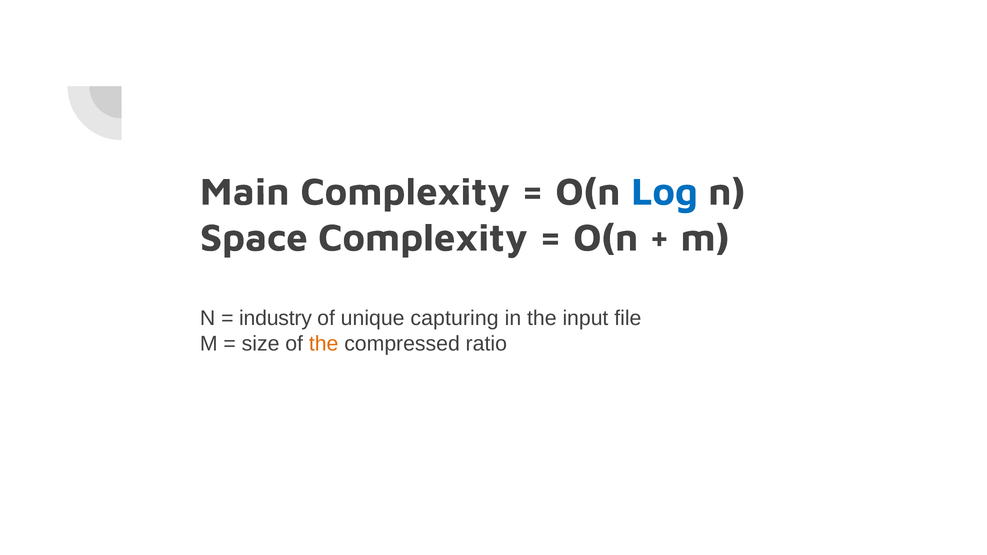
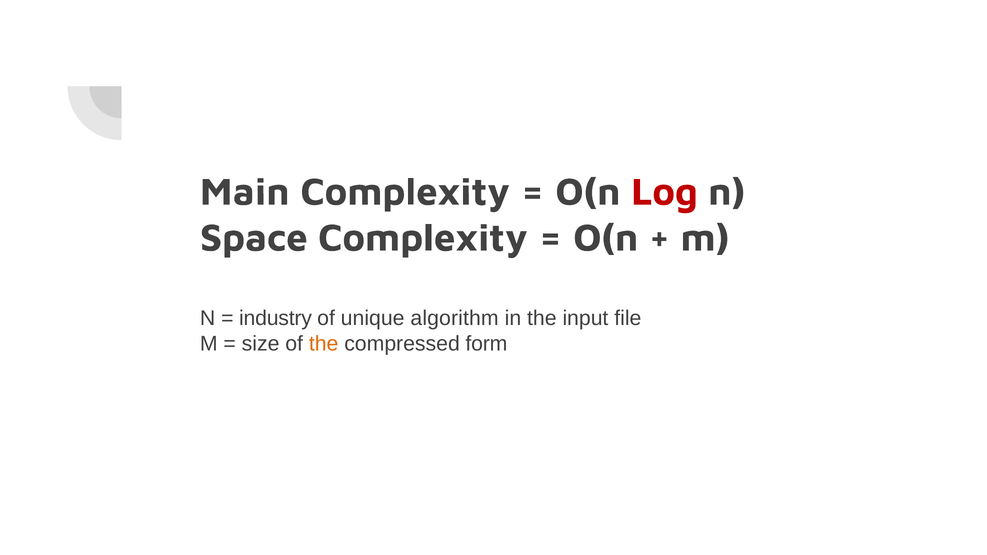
Log colour: blue -> red
capturing: capturing -> algorithm
ratio: ratio -> form
